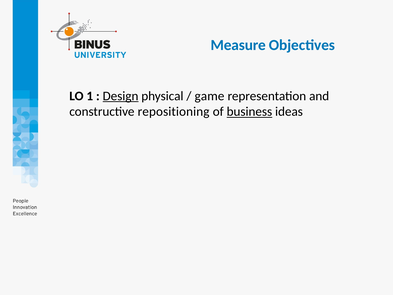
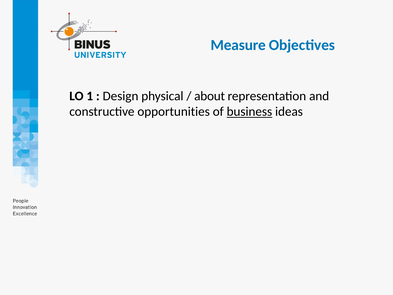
Design underline: present -> none
game: game -> about
repositioning: repositioning -> opportunities
